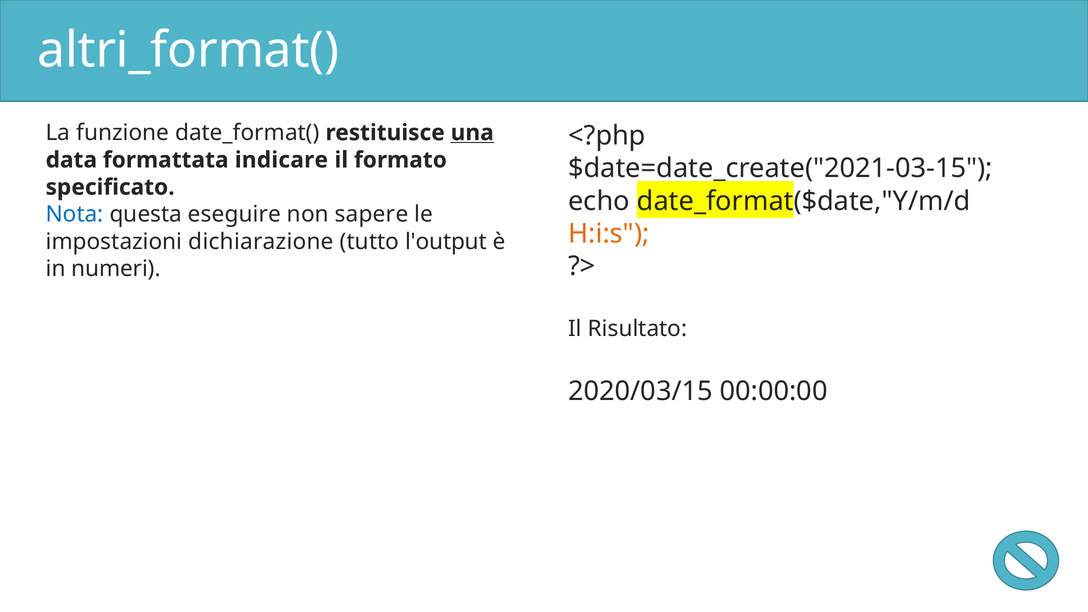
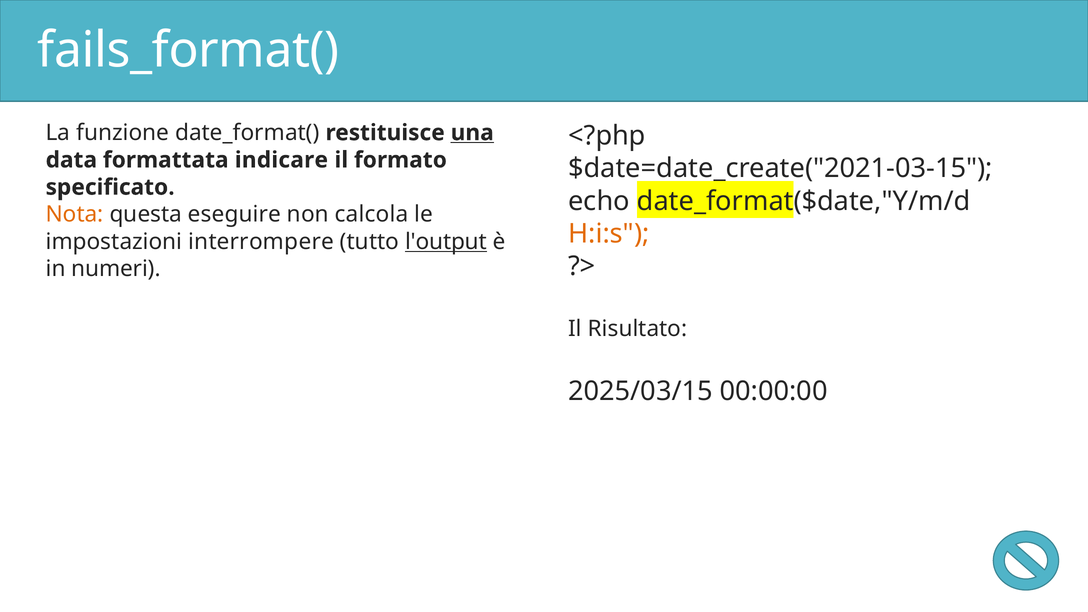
altri_format(: altri_format( -> fails_format(
Nota colour: blue -> orange
sapere: sapere -> calcola
dichiarazione: dichiarazione -> interrompere
l'output underline: none -> present
2020/03/15: 2020/03/15 -> 2025/03/15
